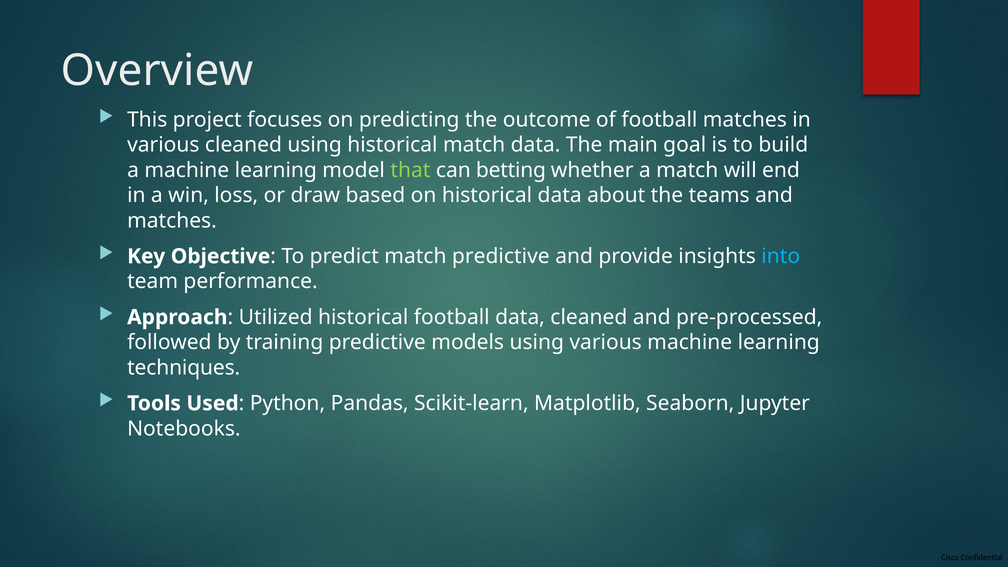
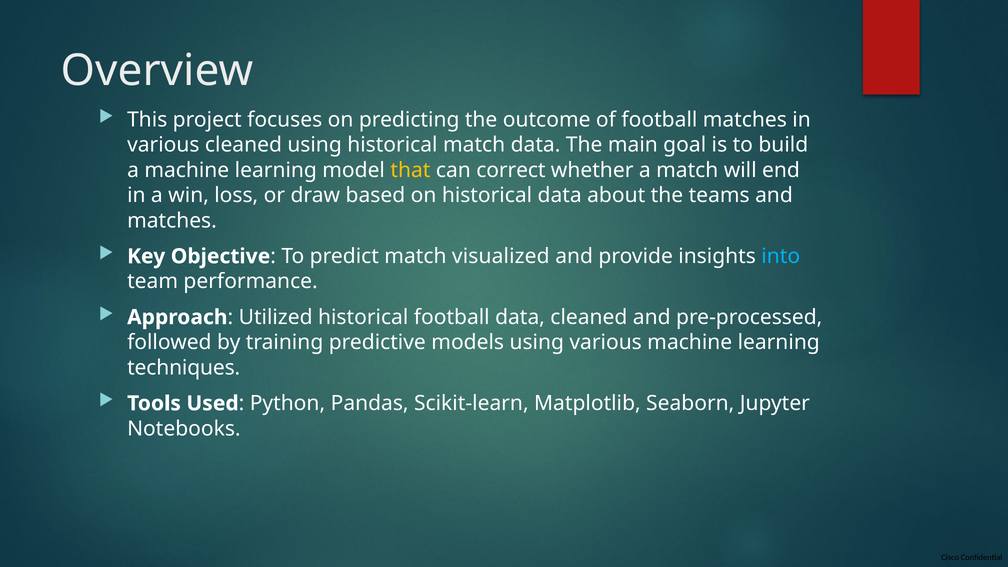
that colour: light green -> yellow
betting: betting -> correct
match predictive: predictive -> visualized
